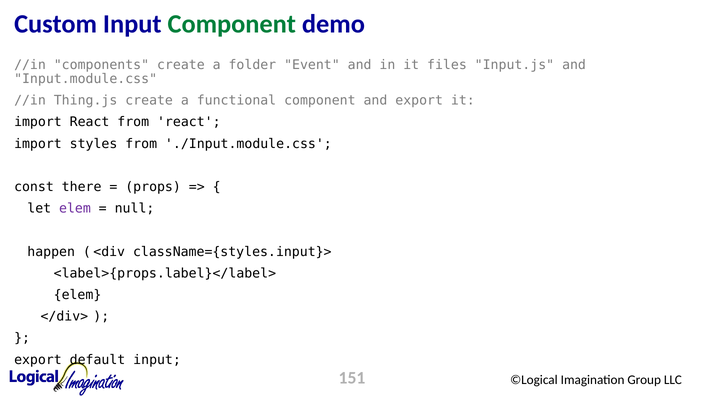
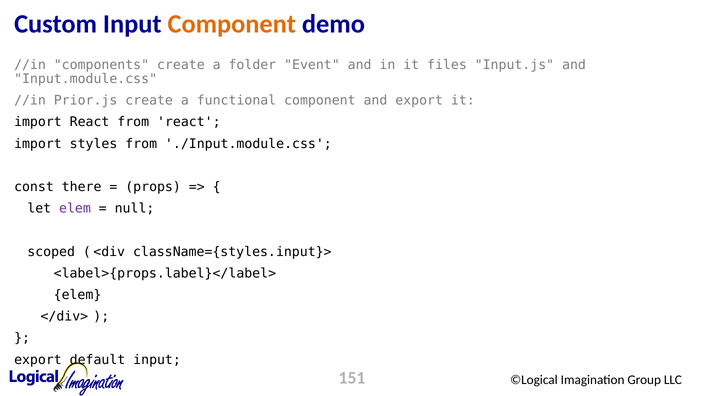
Component at (232, 24) colour: green -> orange
Thing.js: Thing.js -> Prior.js
happen: happen -> scoped
